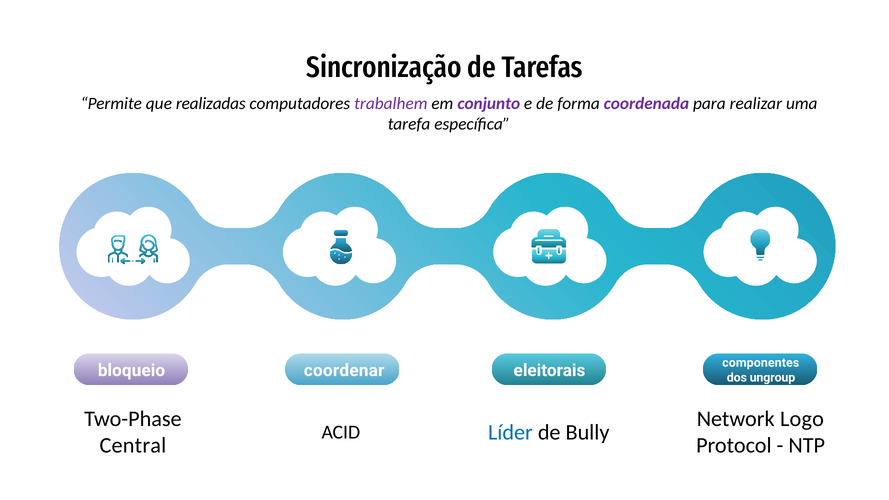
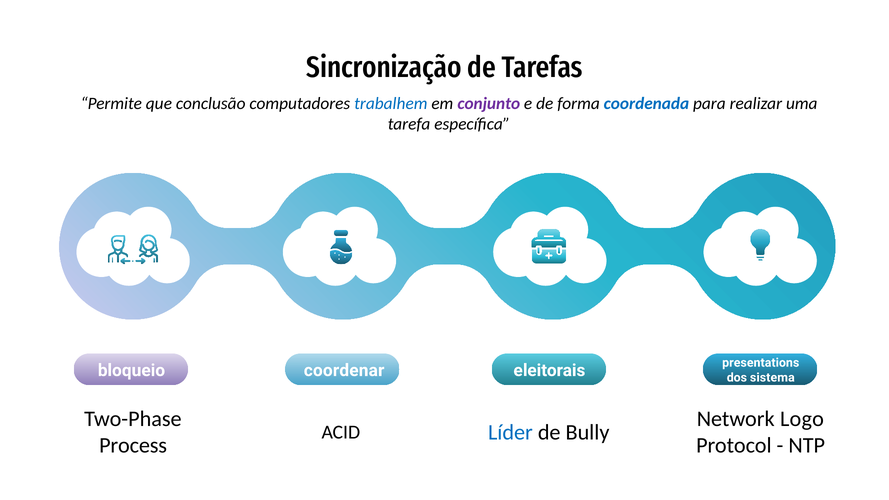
realizadas: realizadas -> conclusão
trabalhem colour: purple -> blue
coordenada colour: purple -> blue
componentes: componentes -> presentations
ungroup: ungroup -> sistema
Central: Central -> Process
